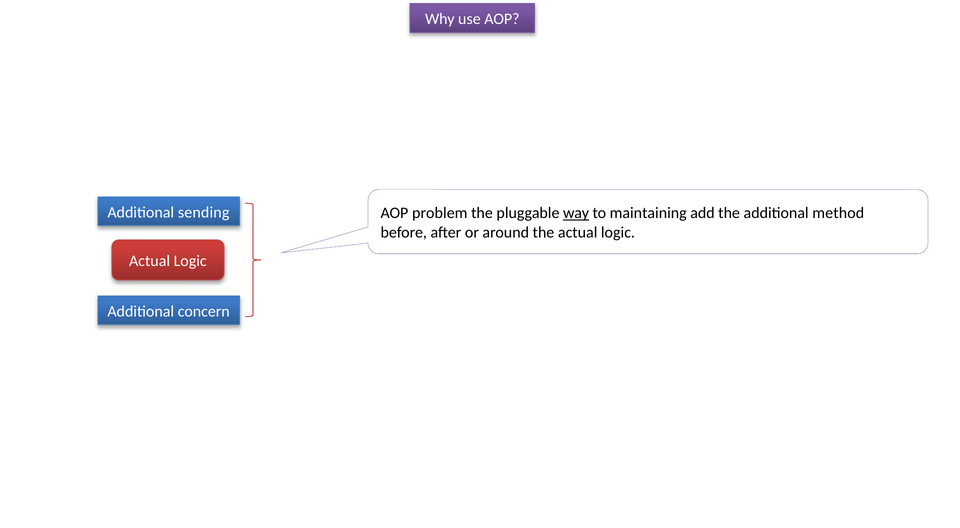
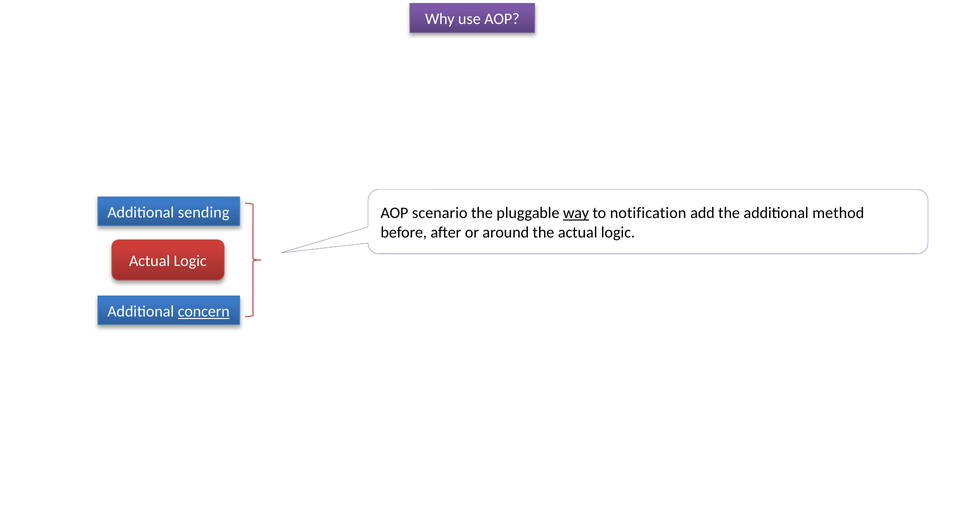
problem: problem -> scenario
maintaining: maintaining -> notification
concern underline: none -> present
